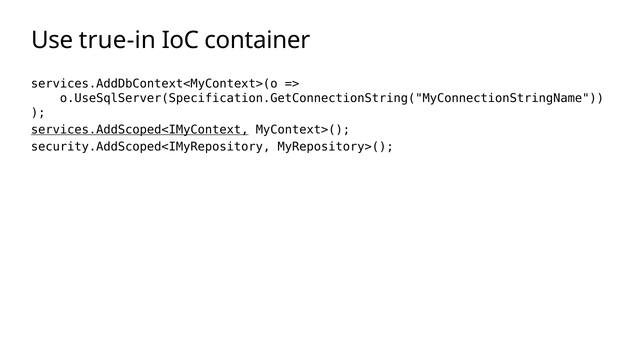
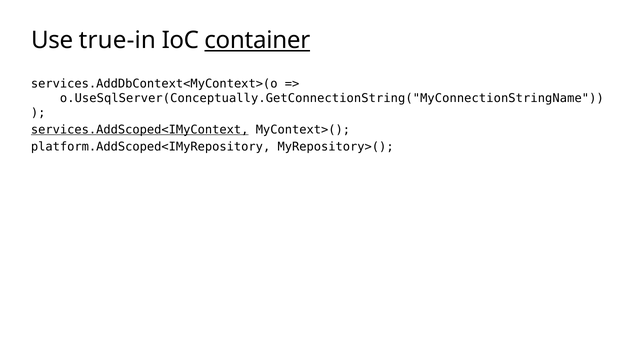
container underline: none -> present
o.UseSqlServer(Specification.GetConnectionString("MyConnectionStringName: o.UseSqlServer(Specification.GetConnectionString("MyConnectionStringName -> o.UseSqlServer(Conceptually.GetConnectionString("MyConnectionStringName
security.AddScoped<IMyRepository: security.AddScoped<IMyRepository -> platform.AddScoped<IMyRepository
